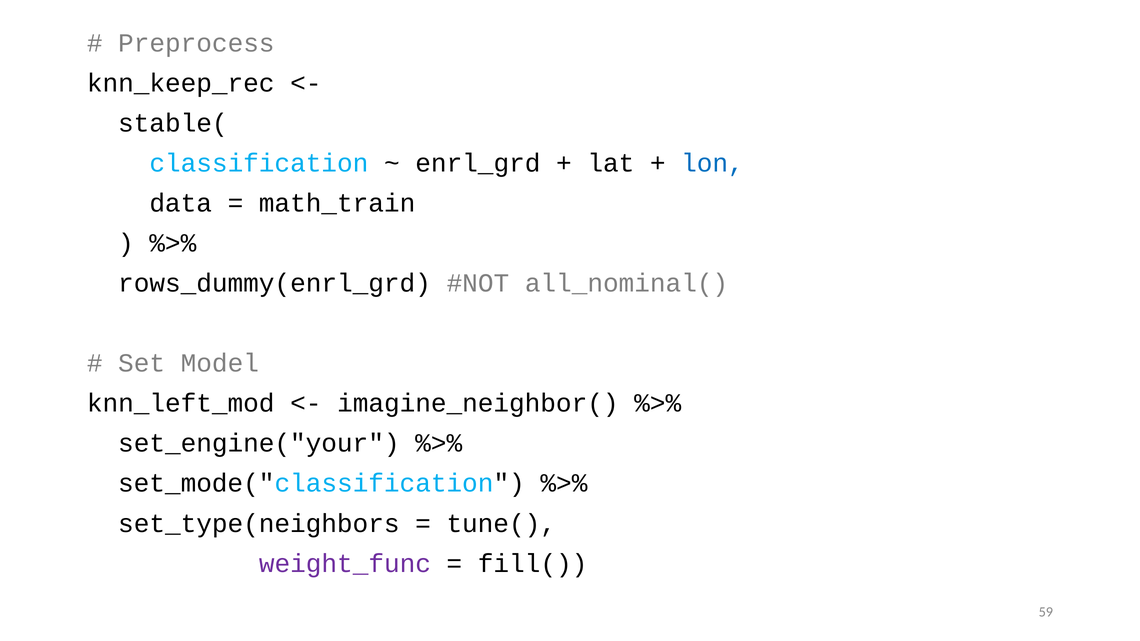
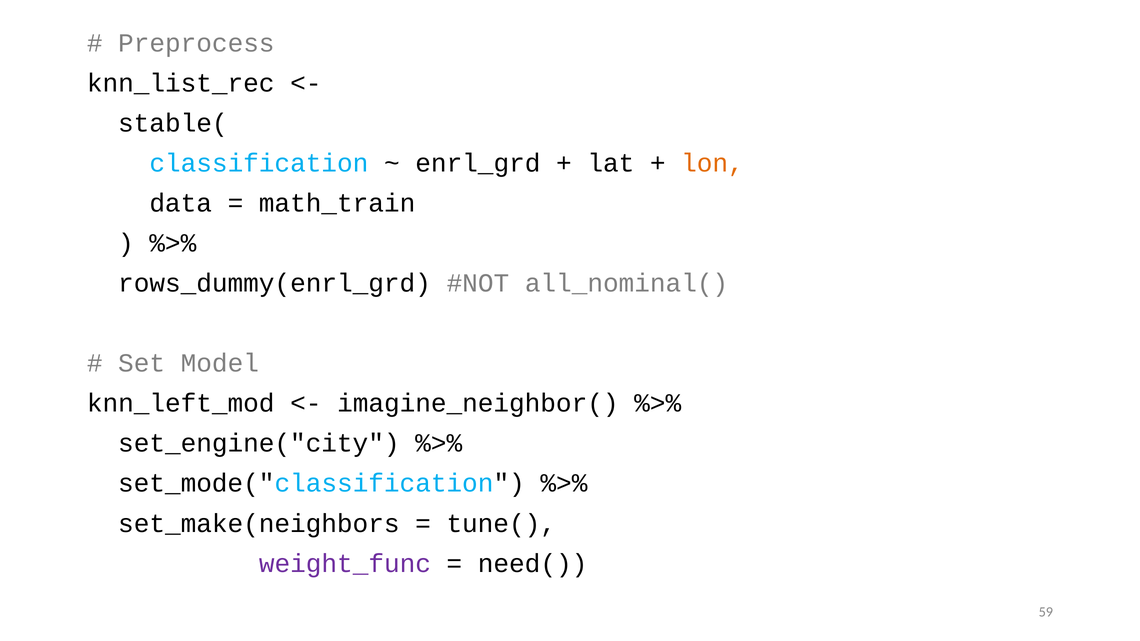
knn_keep_rec: knn_keep_rec -> knn_list_rec
lon colour: blue -> orange
set_engine("your: set_engine("your -> set_engine("city
set_type(neighbors: set_type(neighbors -> set_make(neighbors
fill(: fill( -> need(
